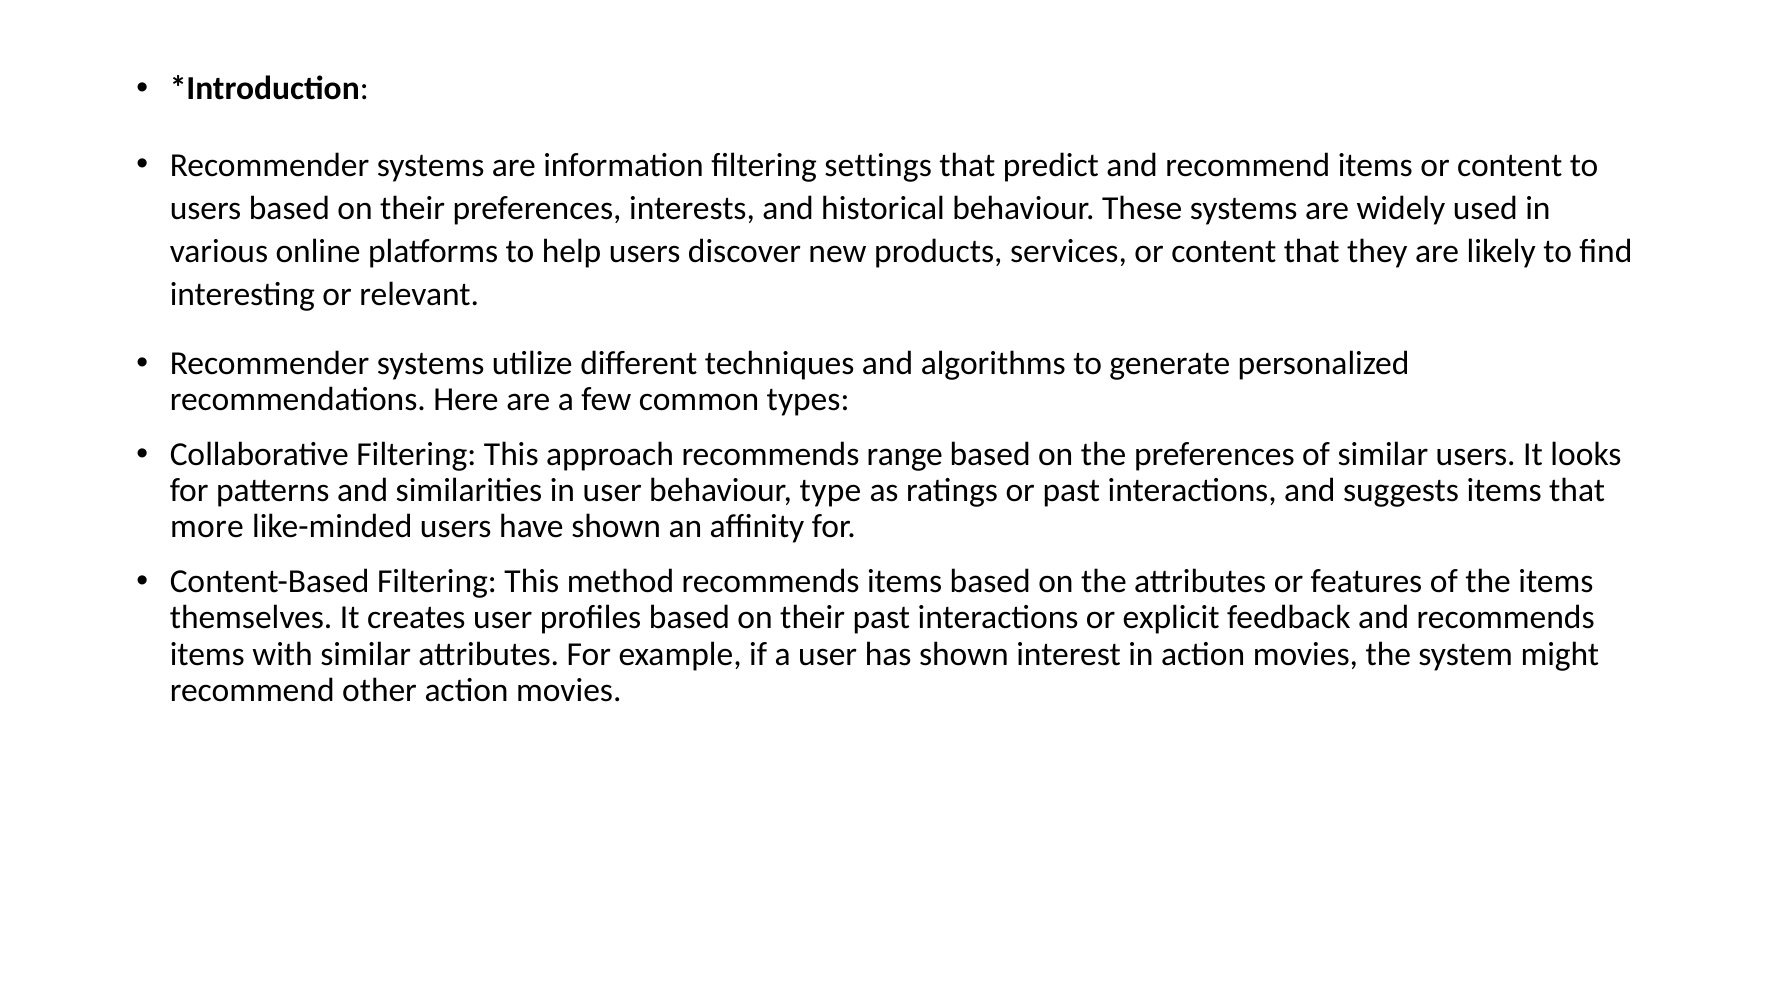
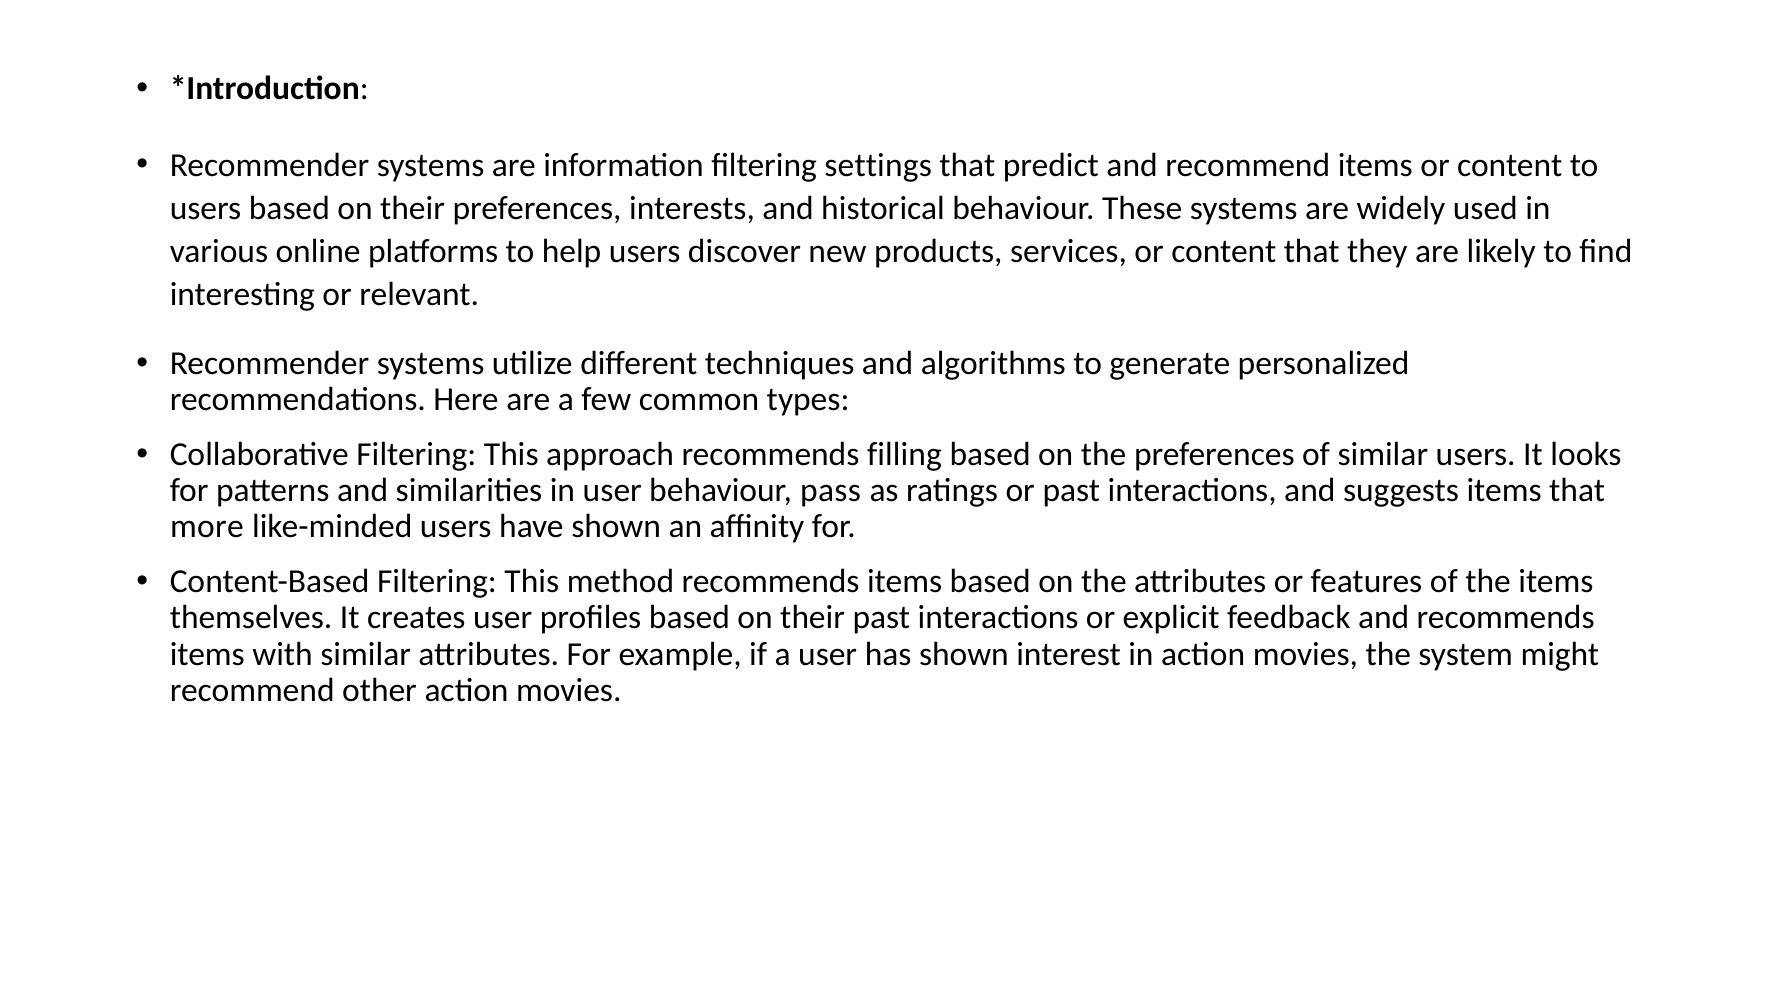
range: range -> filling
type: type -> pass
